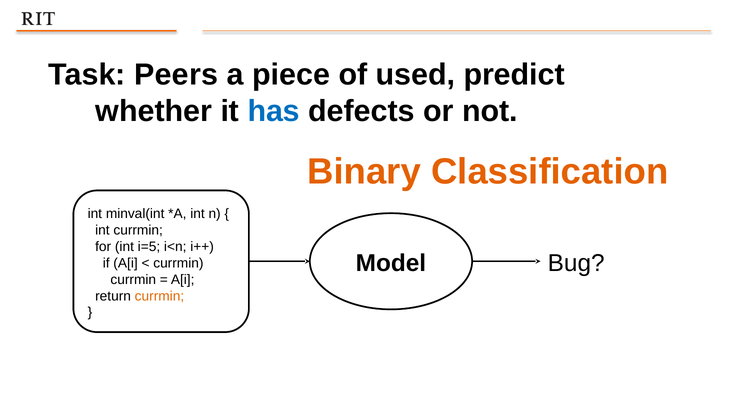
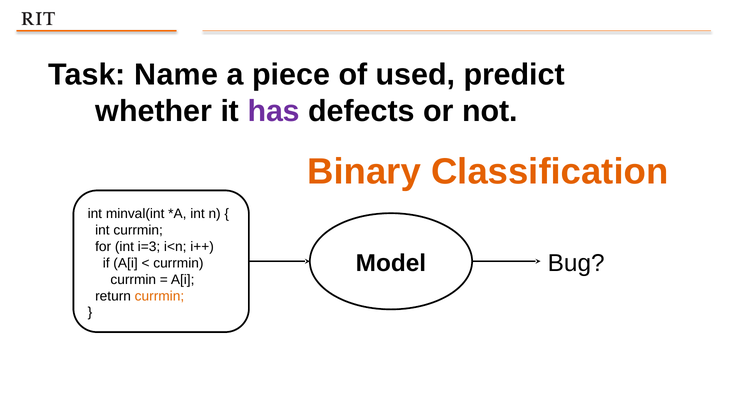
Peers: Peers -> Name
has colour: blue -> purple
i=5: i=5 -> i=3
